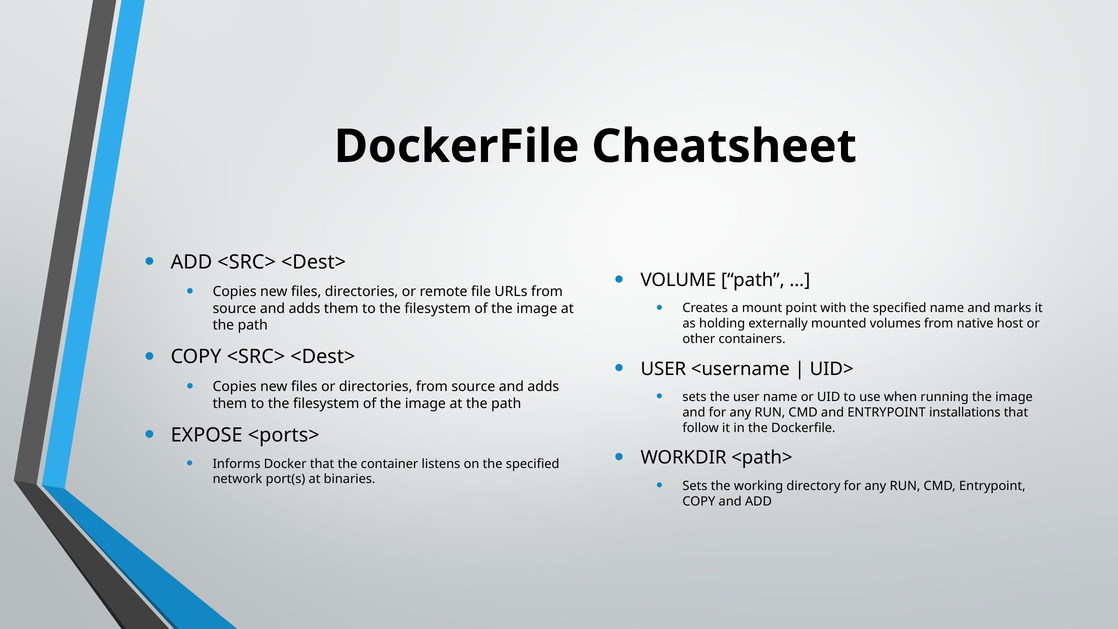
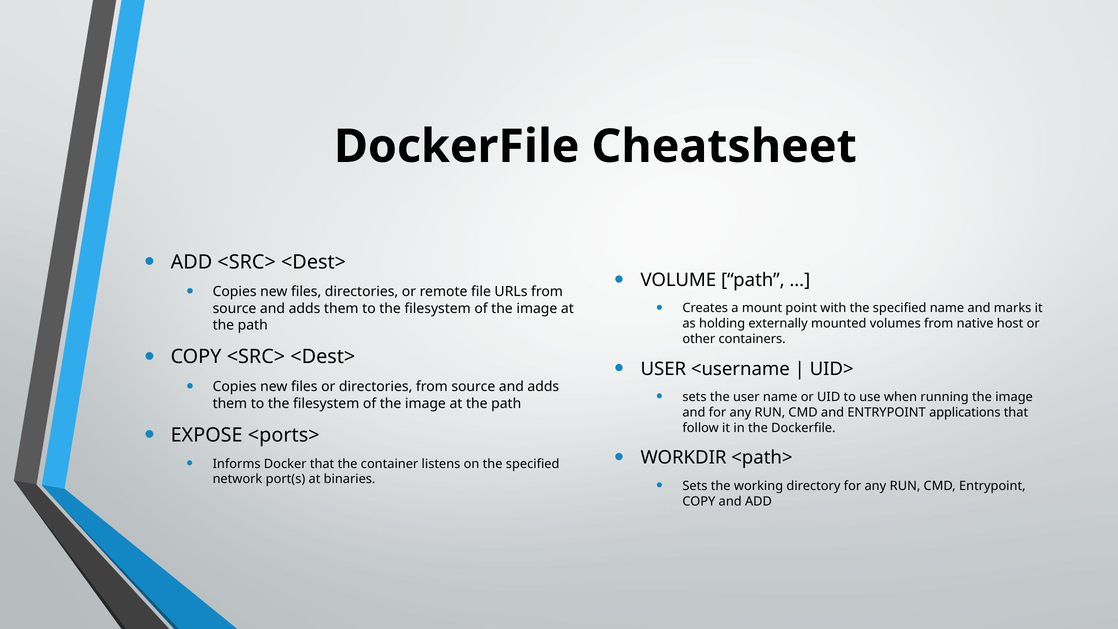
installations: installations -> applications
